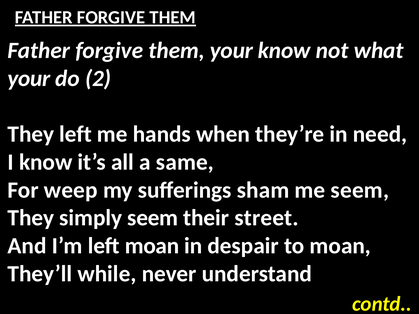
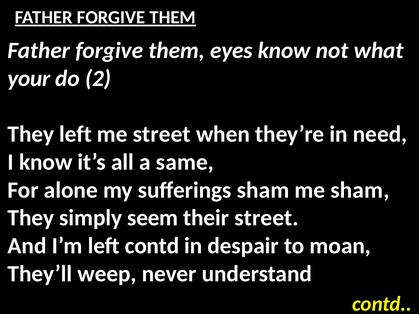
them your: your -> eyes
me hands: hands -> street
weep: weep -> alone
me seem: seem -> sham
left moan: moan -> contd
while: while -> weep
